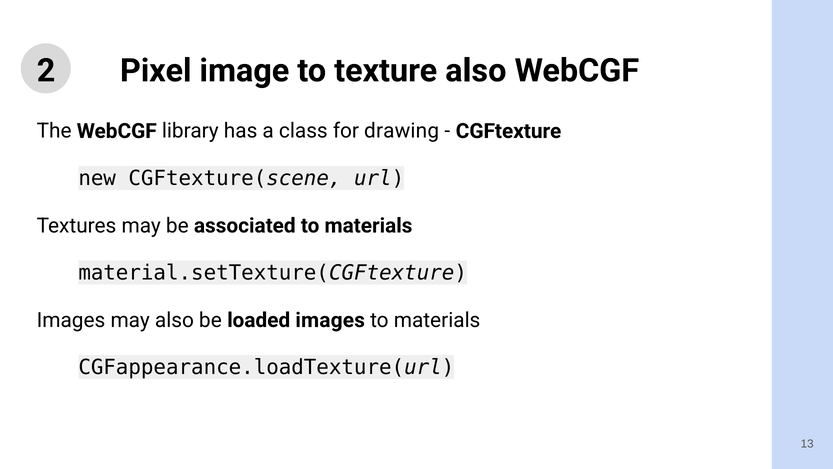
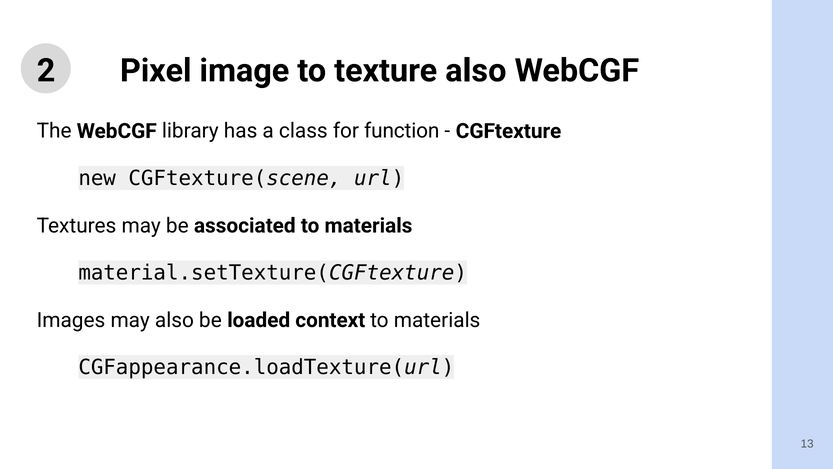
drawing: drawing -> function
loaded images: images -> context
